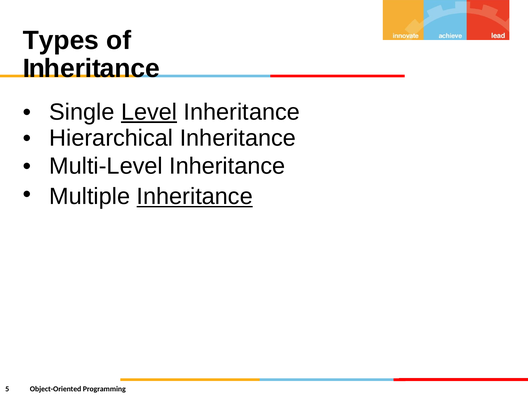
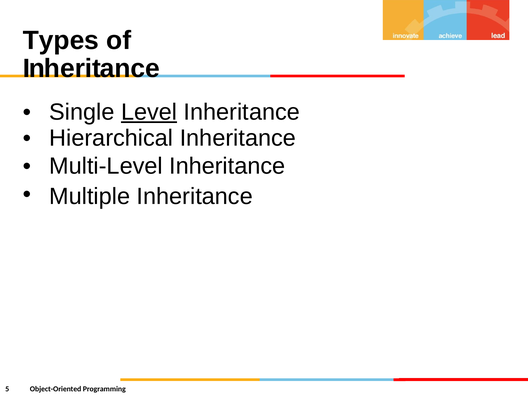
Inheritance at (195, 197) underline: present -> none
